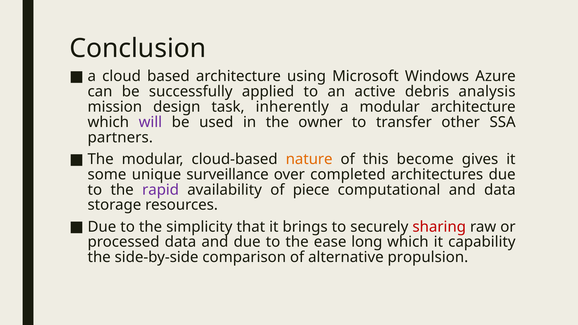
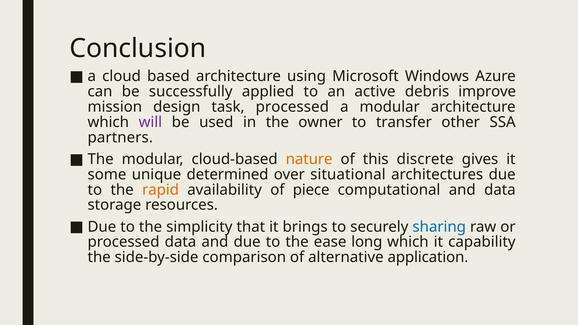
analysis: analysis -> improve
task inherently: inherently -> processed
become: become -> discrete
surveillance: surveillance -> determined
completed: completed -> situational
rapid colour: purple -> orange
sharing colour: red -> blue
propulsion: propulsion -> application
